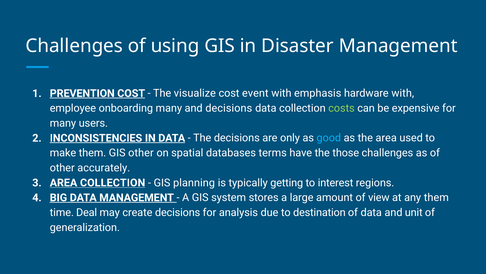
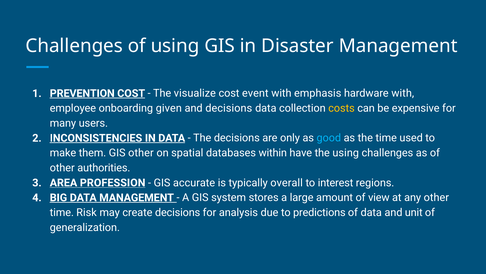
onboarding many: many -> given
costs colour: light green -> yellow
the area: area -> time
terms: terms -> within
the those: those -> using
accurately: accurately -> authorities
AREA COLLECTION: COLLECTION -> PROFESSION
planning: planning -> accurate
getting: getting -> overall
any them: them -> other
Deal: Deal -> Risk
destination: destination -> predictions
